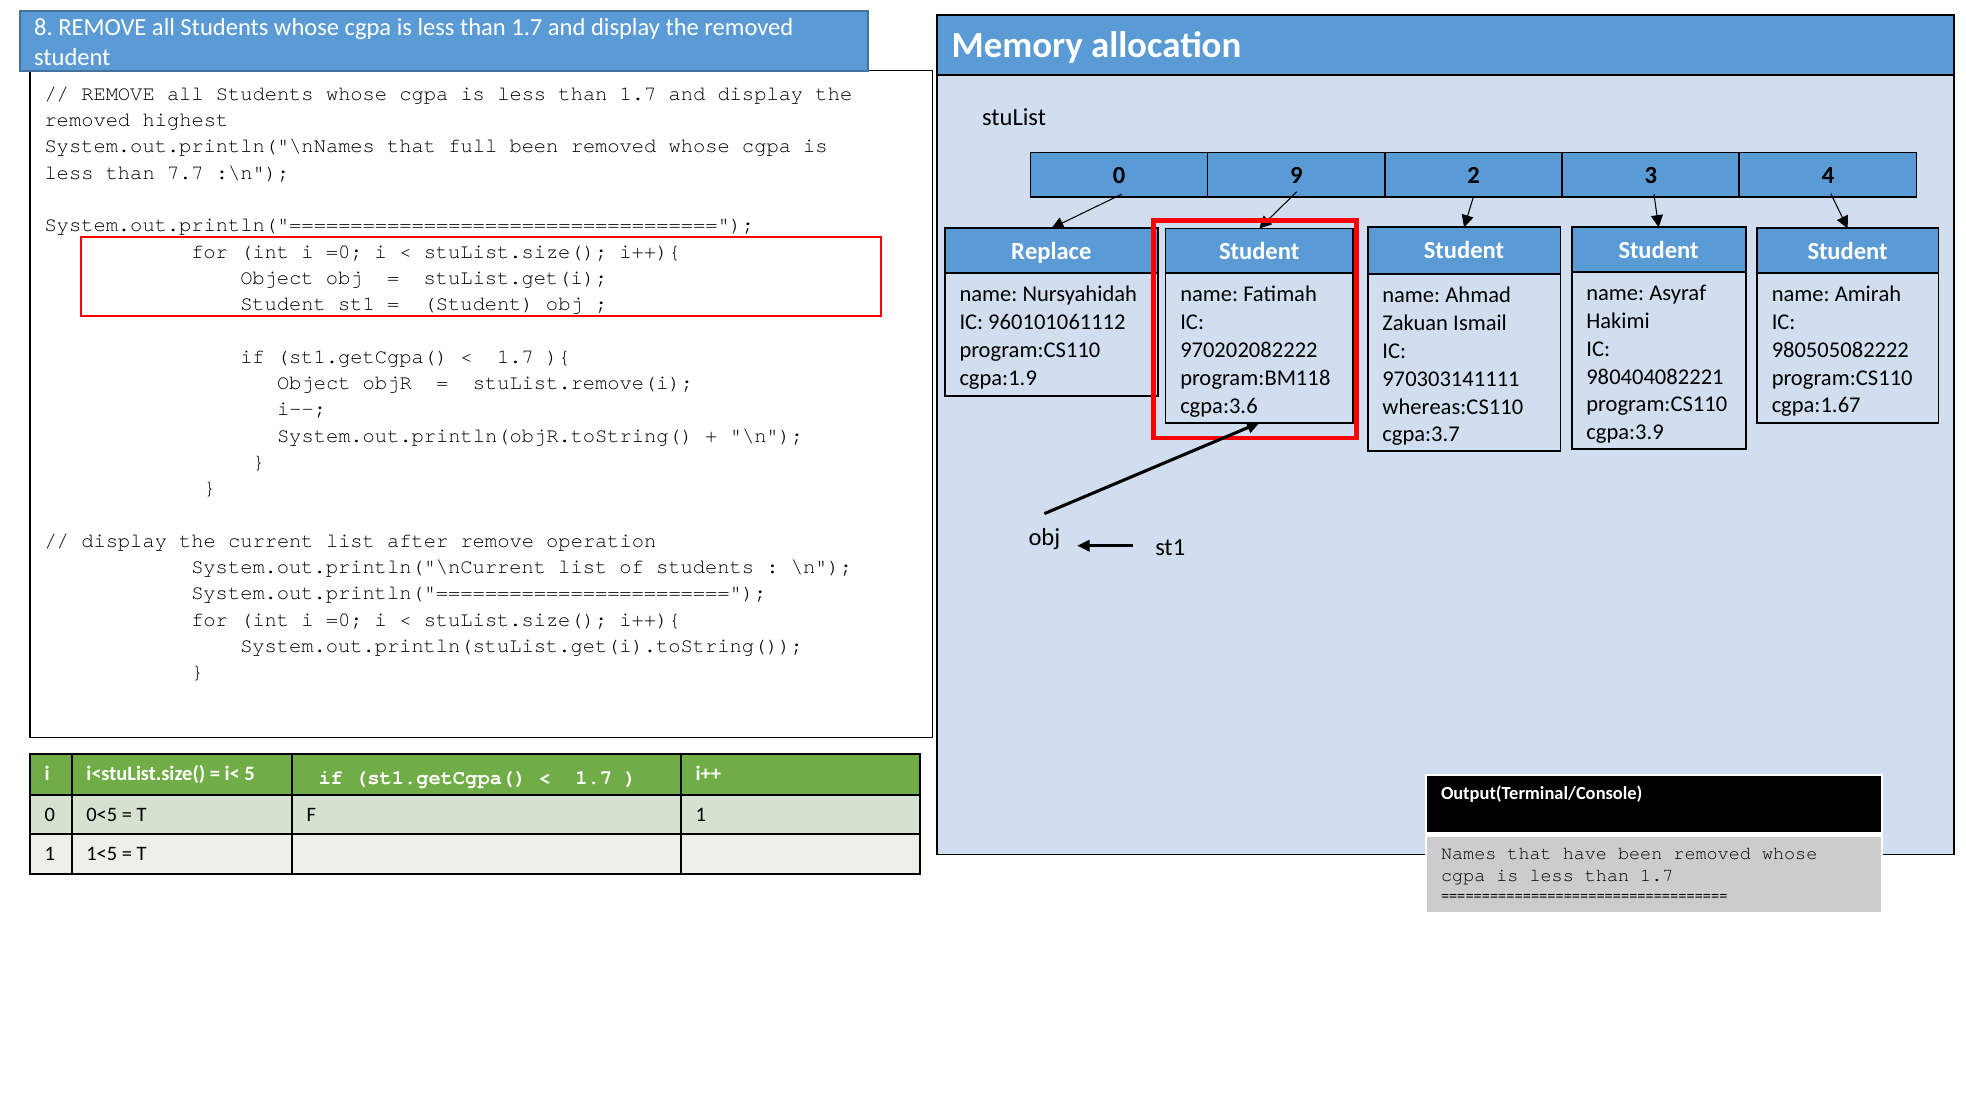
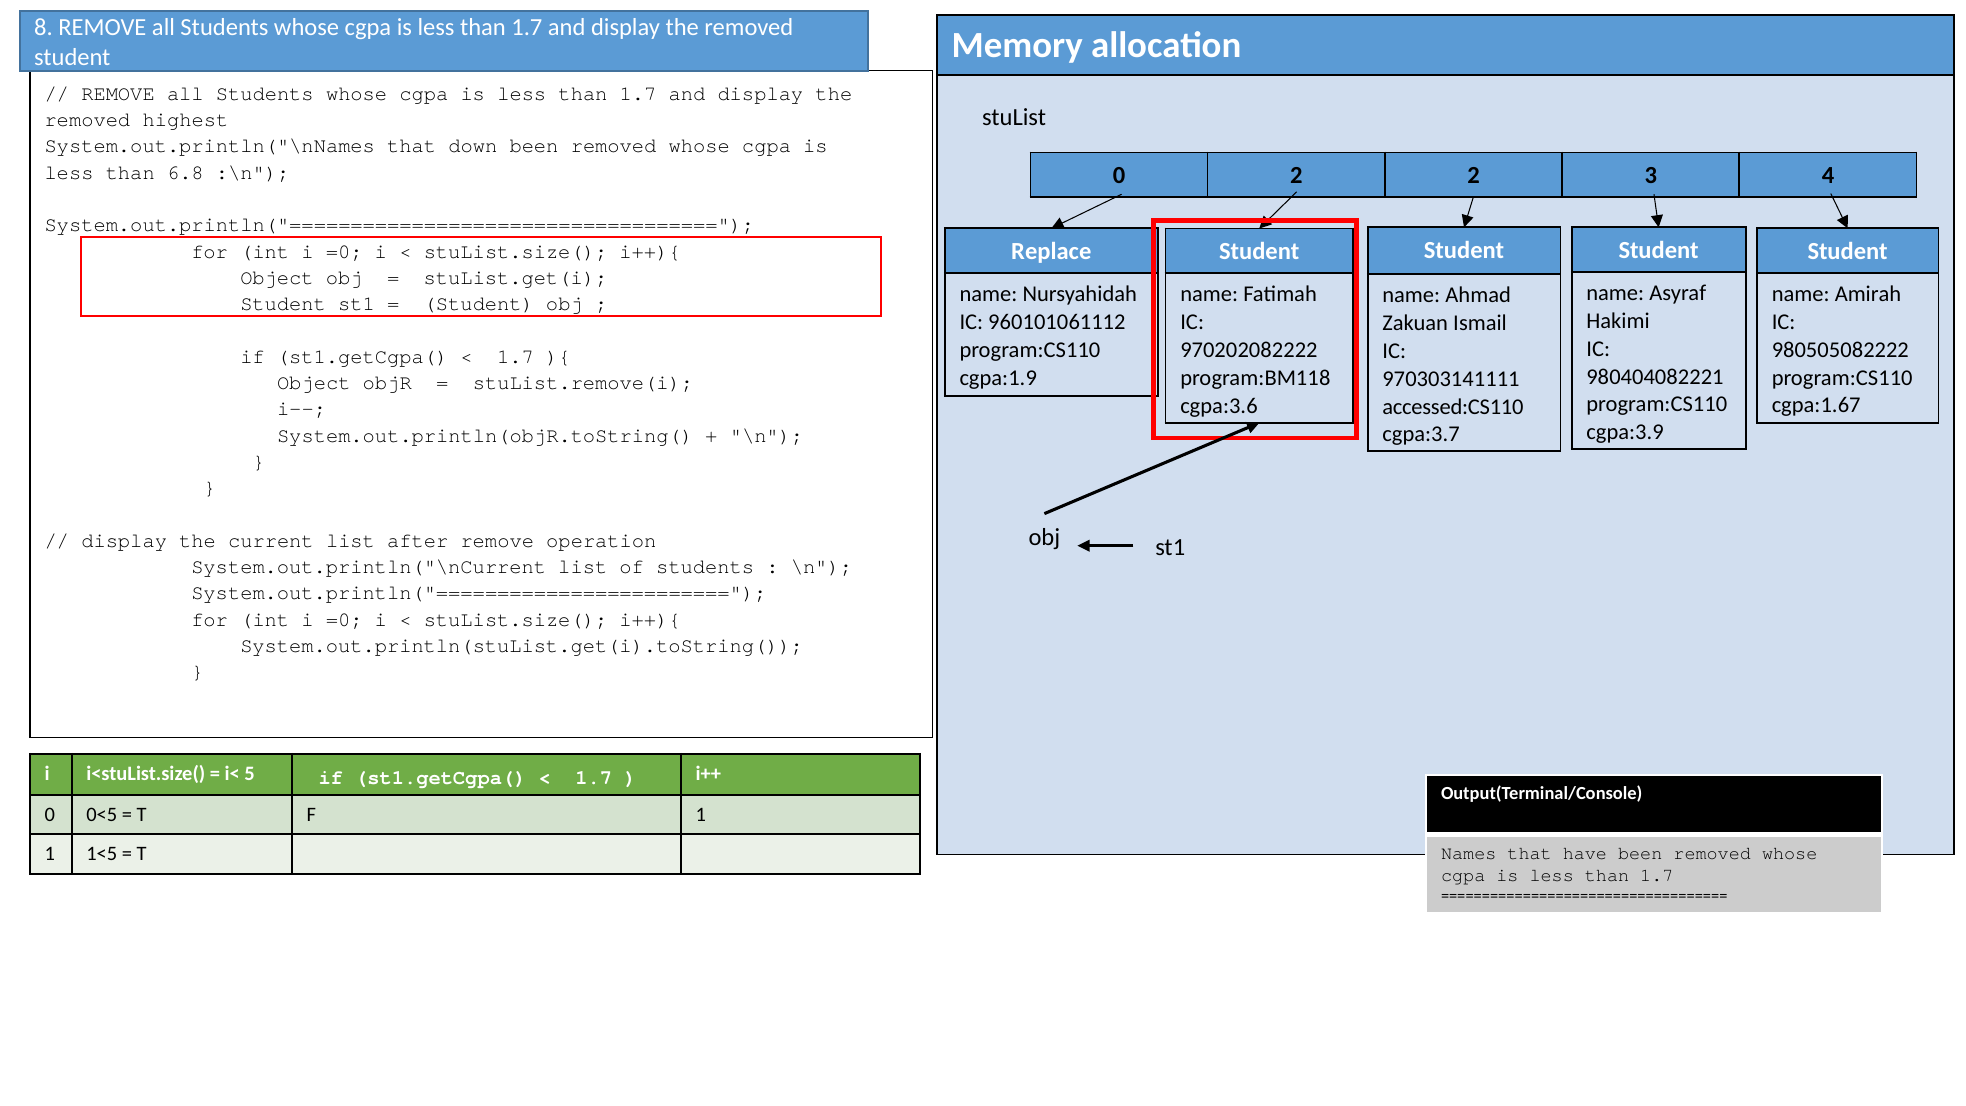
full: full -> down
7.7: 7.7 -> 6.8
0 9: 9 -> 2
whereas:CS110: whereas:CS110 -> accessed:CS110
